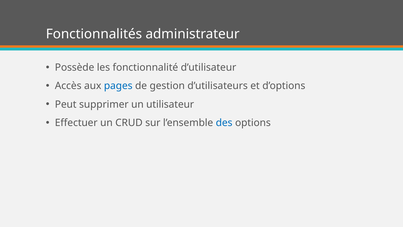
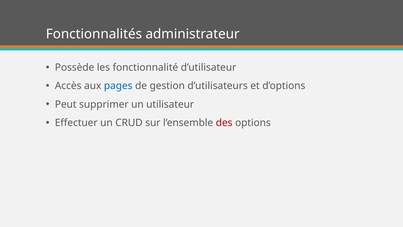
des colour: blue -> red
